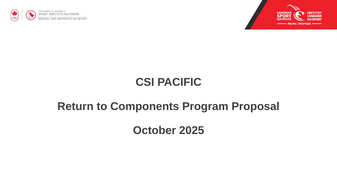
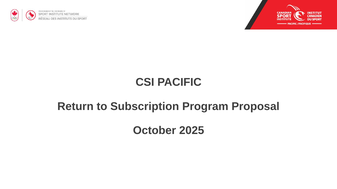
Components: Components -> Subscription
